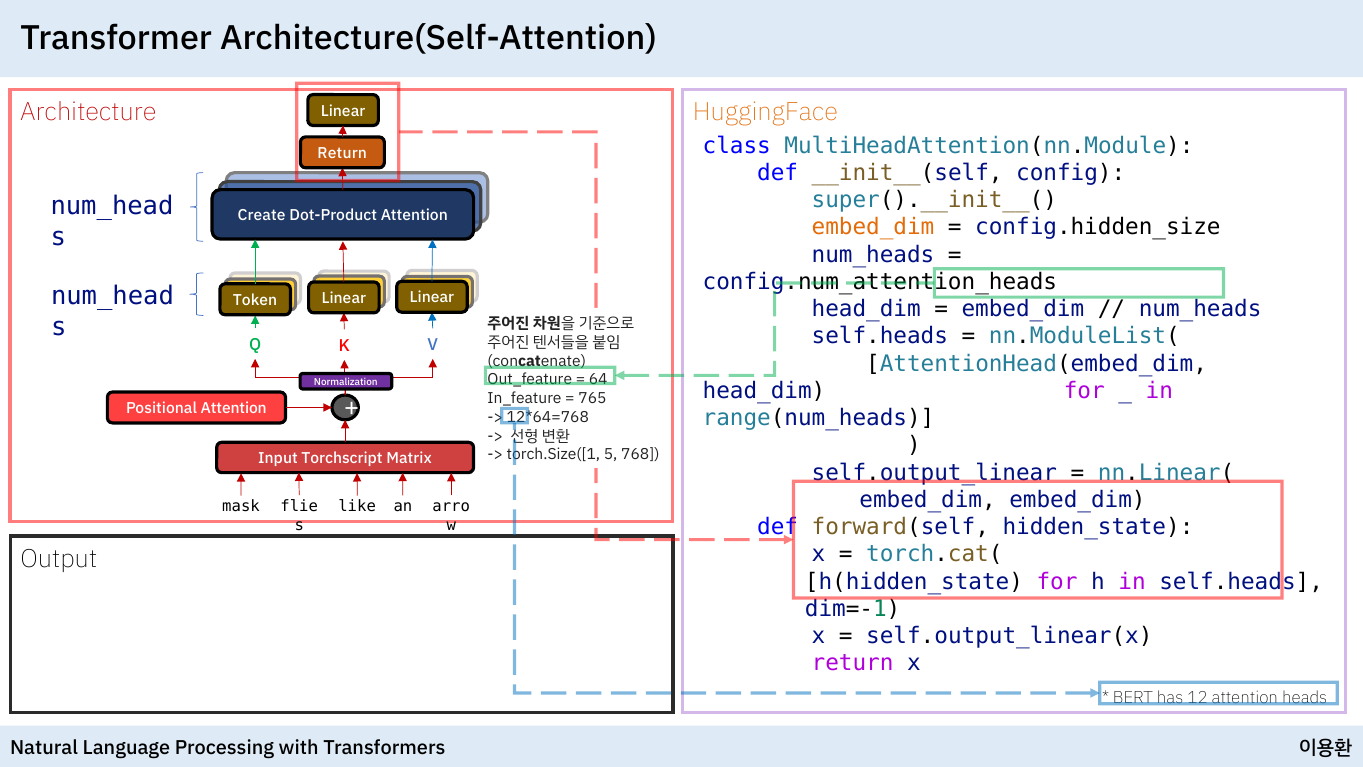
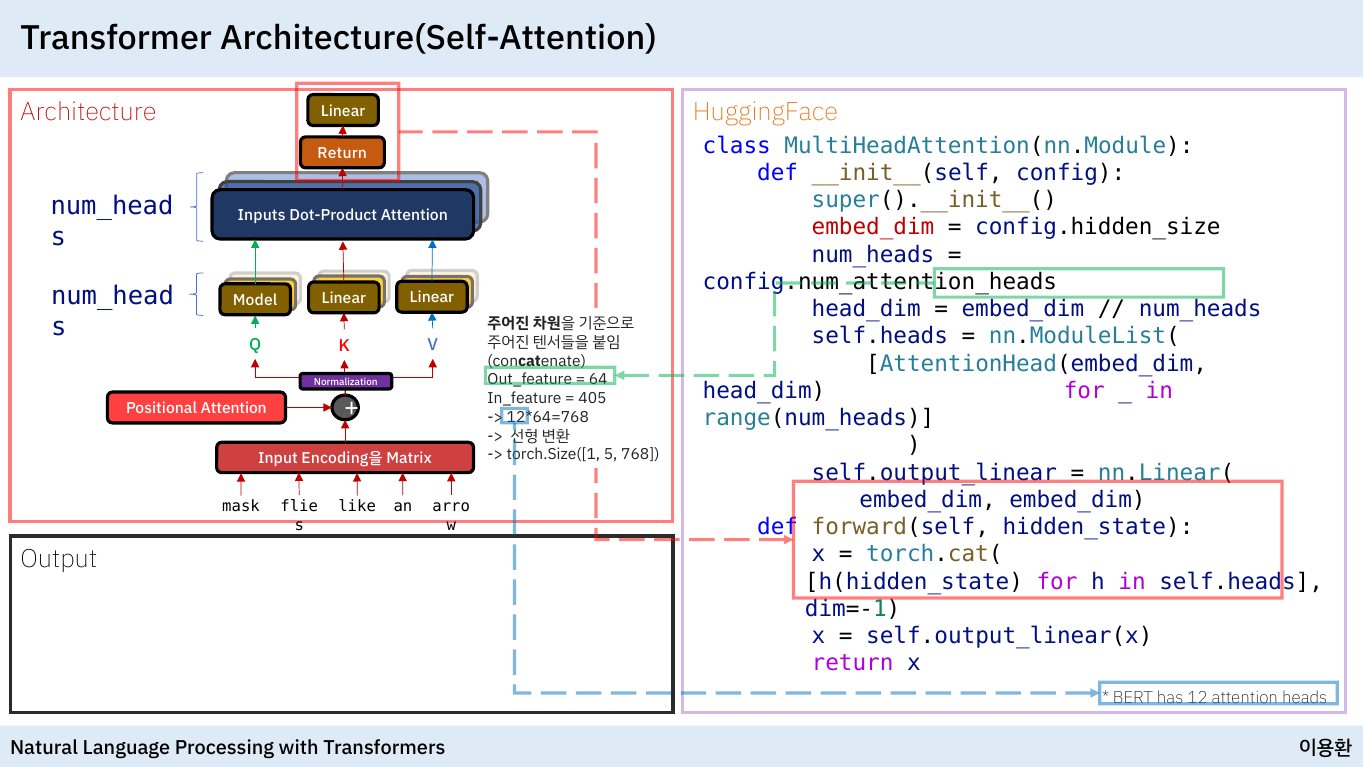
Create: Create -> Inputs
embed_dim at (873, 227) colour: orange -> red
Token: Token -> Model
765: 765 -> 405
Torchscript: Torchscript -> Encoding을
